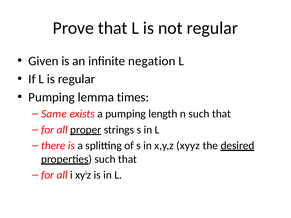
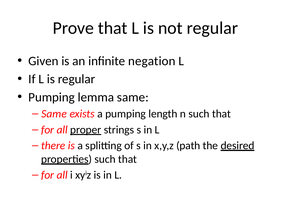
lemma times: times -> same
xyyz: xyyz -> path
